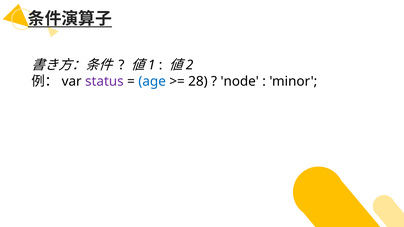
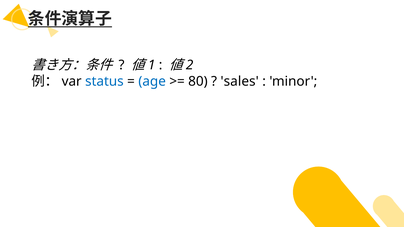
status colour: purple -> blue
28: 28 -> 80
node: node -> sales
